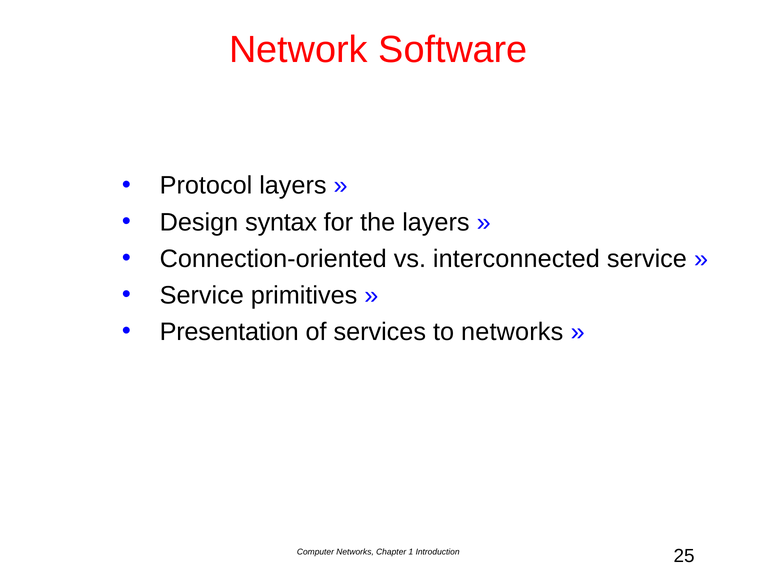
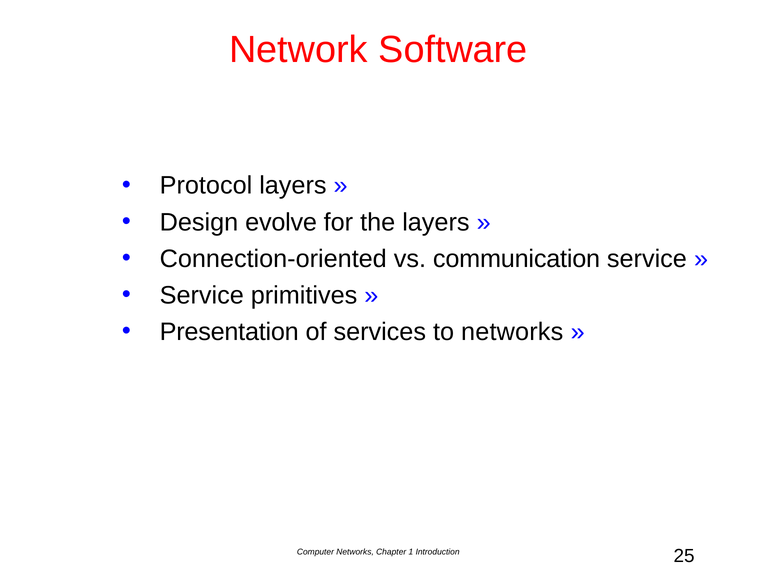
syntax: syntax -> evolve
interconnected: interconnected -> communication
